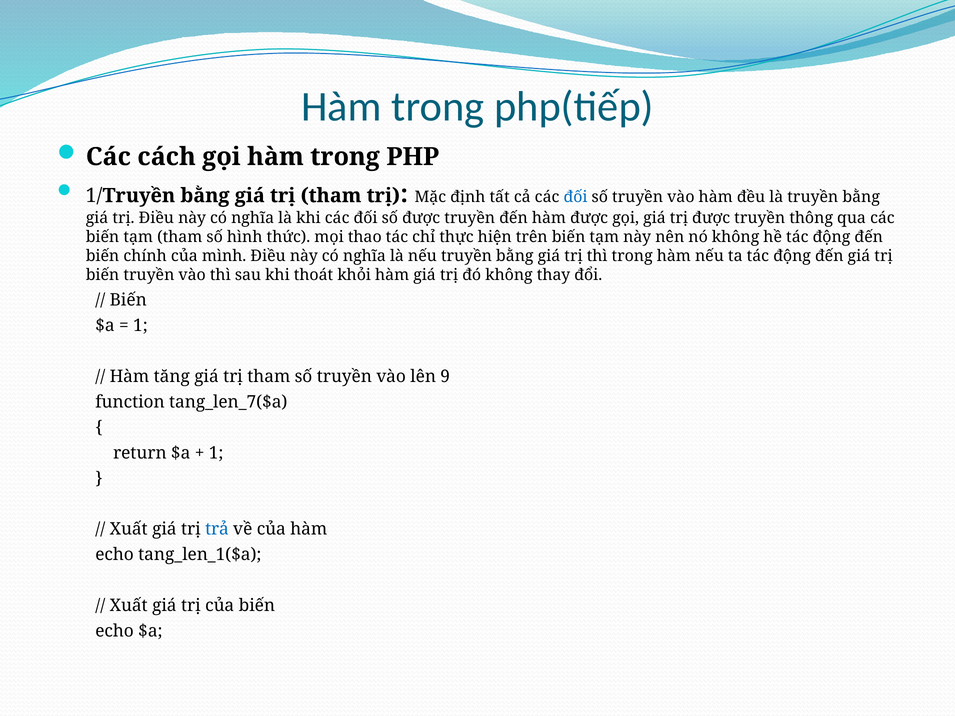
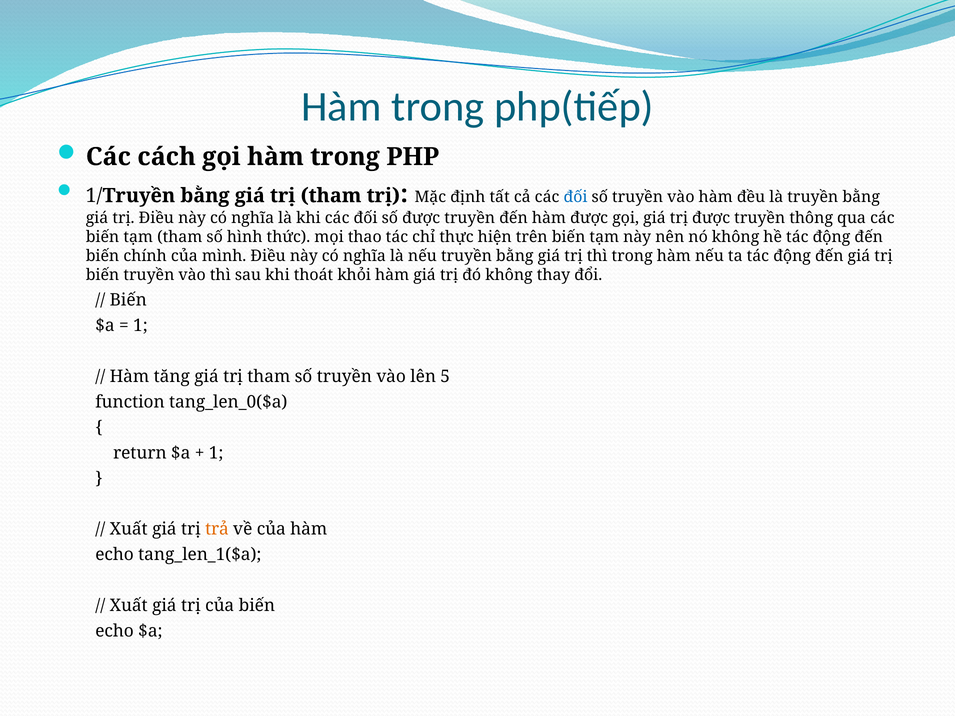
9: 9 -> 5
tang_len_7($a: tang_len_7($a -> tang_len_0($a
trả colour: blue -> orange
